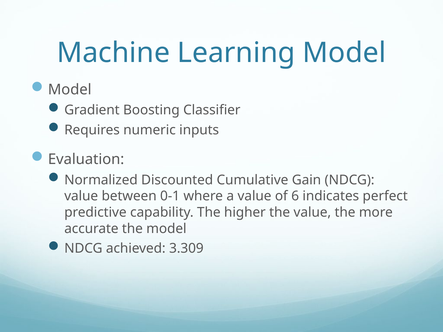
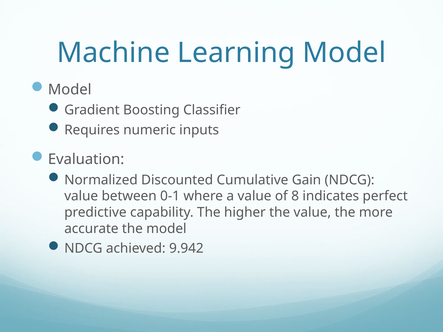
6: 6 -> 8
3.309: 3.309 -> 9.942
